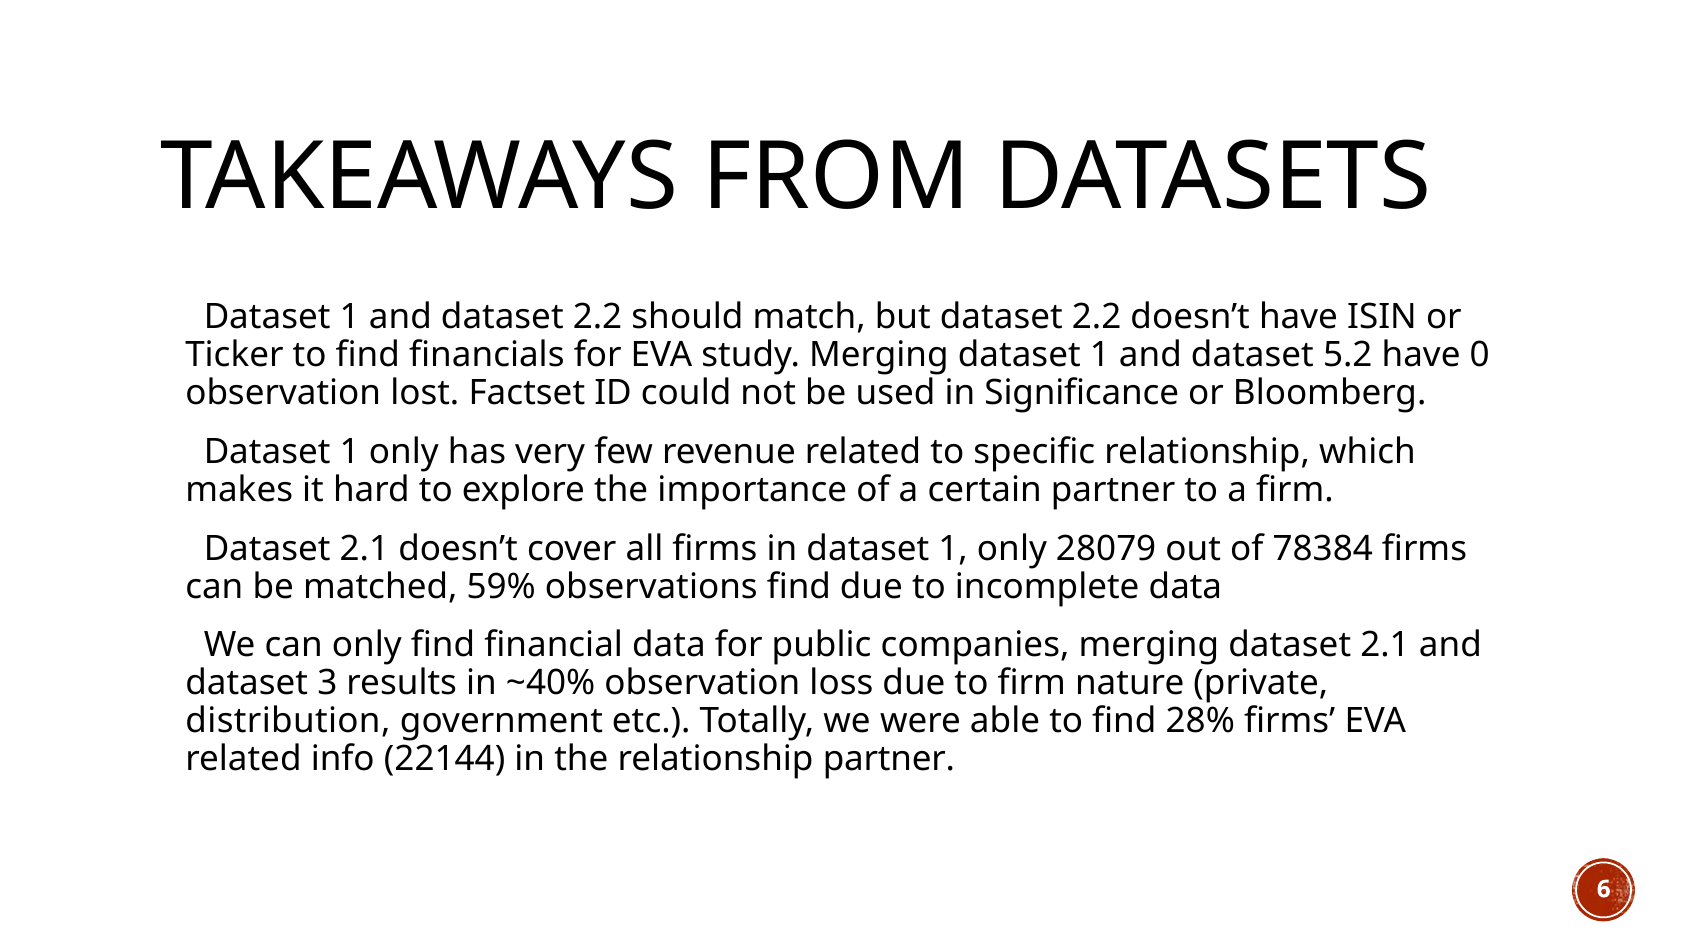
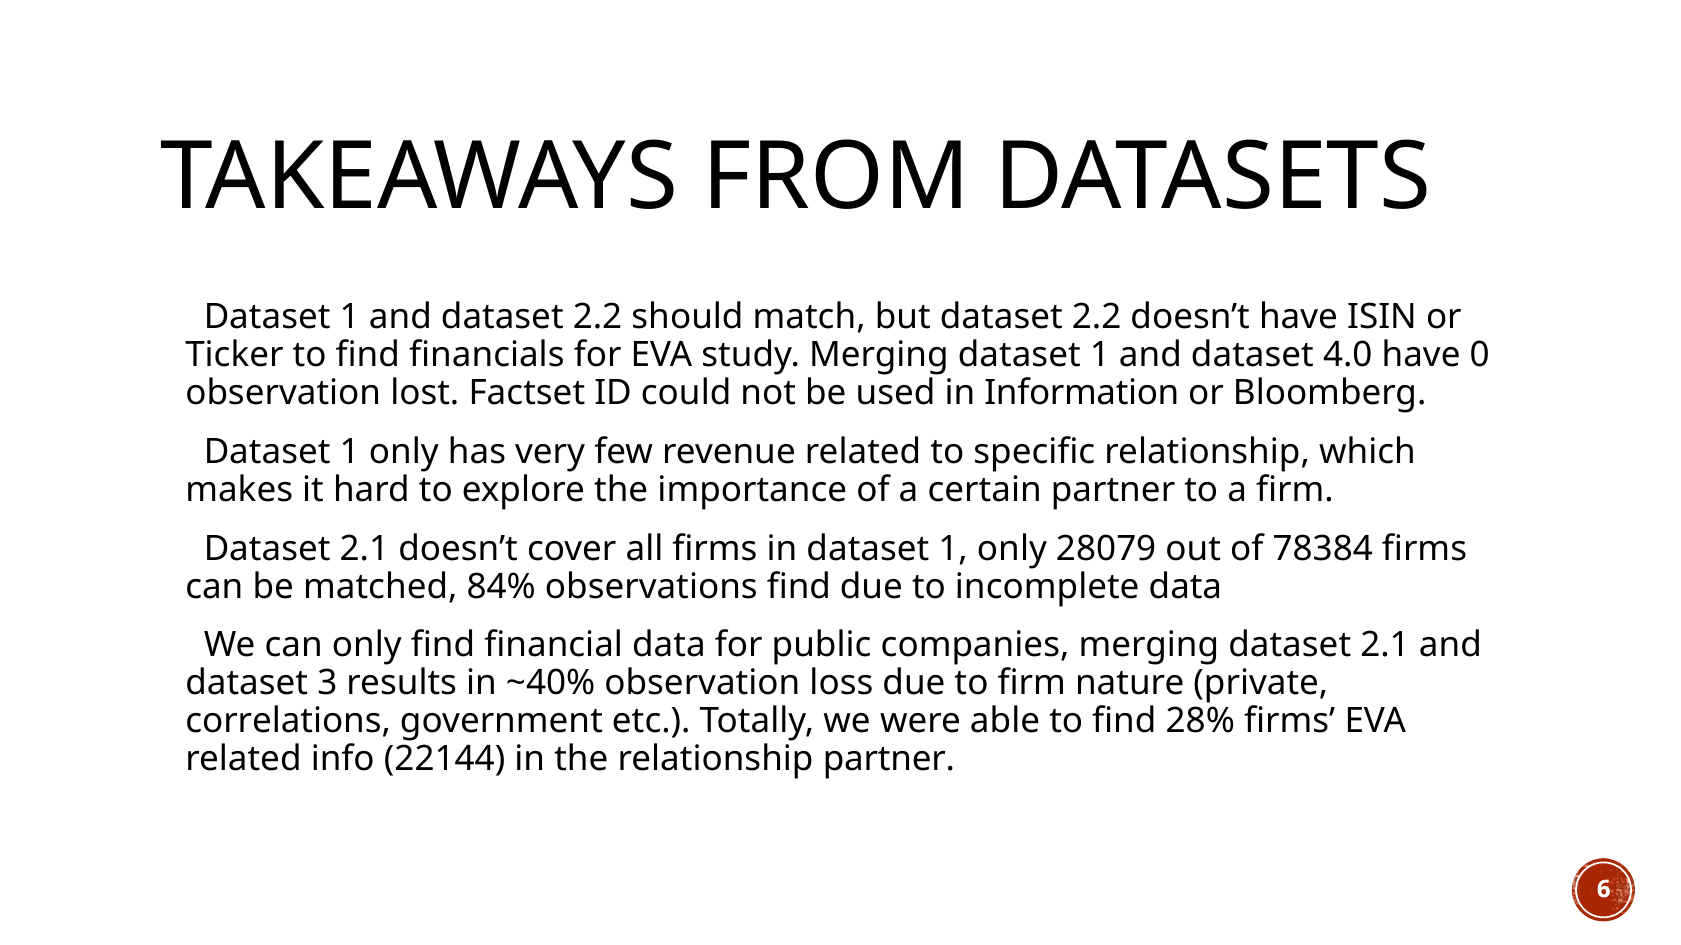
5.2: 5.2 -> 4.0
Significance: Significance -> Information
59%: 59% -> 84%
distribution: distribution -> correlations
